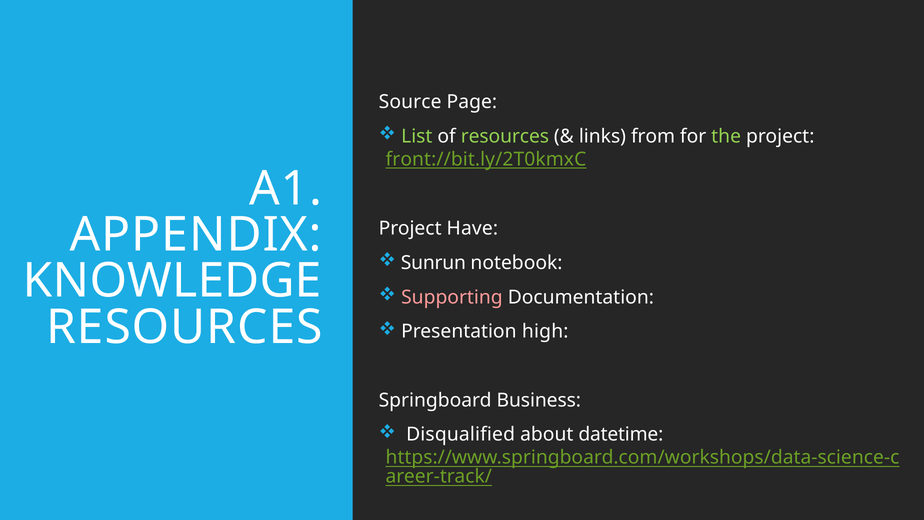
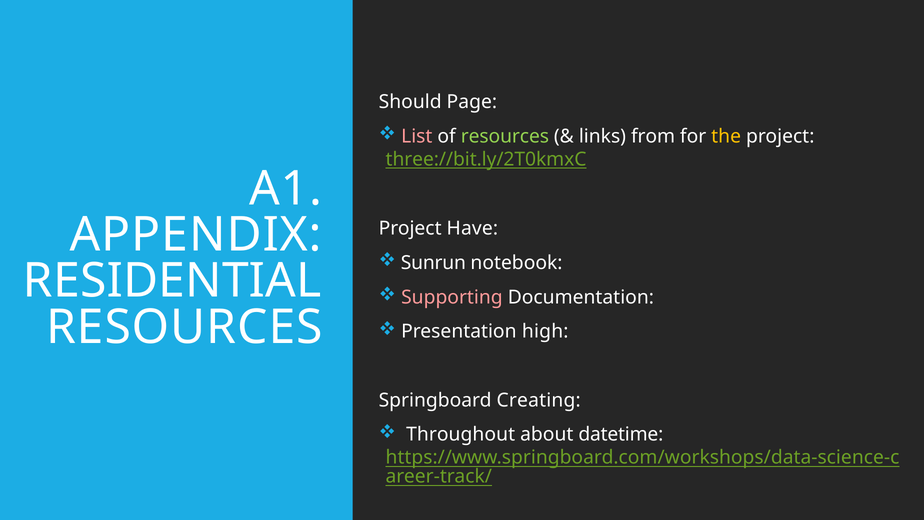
Source: Source -> Should
List colour: light green -> pink
the colour: light green -> yellow
front://bit.ly/2T0kmxC: front://bit.ly/2T0kmxC -> three://bit.ly/2T0kmxC
KNOWLEDGE: KNOWLEDGE -> RESIDENTIAL
Business: Business -> Creating
Disqualified: Disqualified -> Throughout
